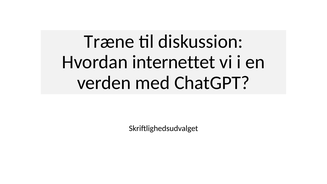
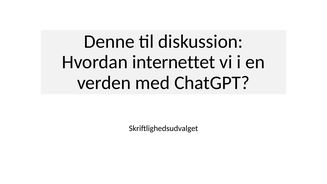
Træne: Træne -> Denne
